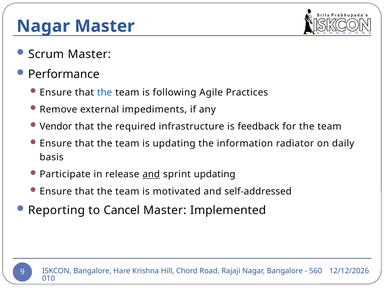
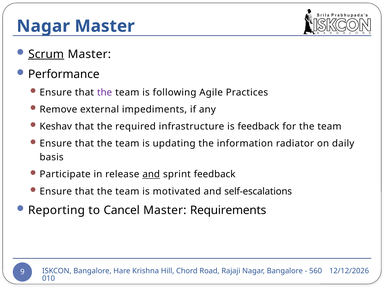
Scrum underline: none -> present
the at (105, 92) colour: blue -> purple
Vendor: Vendor -> Keshav
sprint updating: updating -> feedback
self-addressed: self-addressed -> self-escalations
Implemented: Implemented -> Requirements
